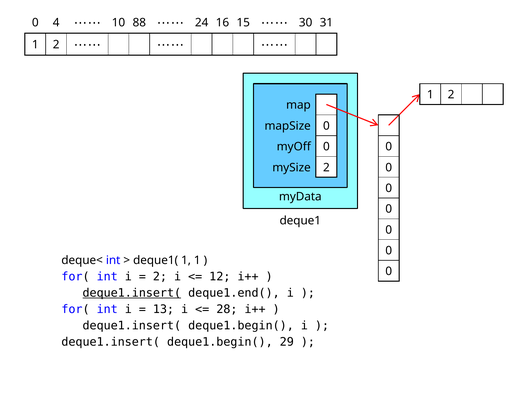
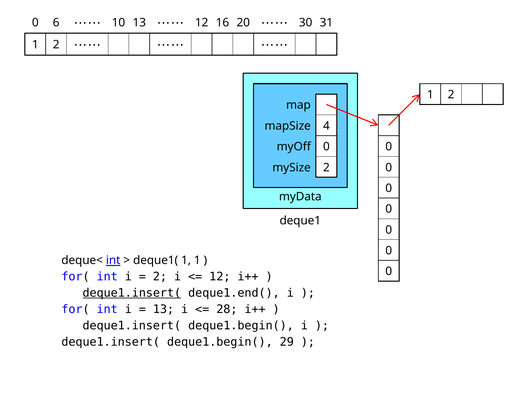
4: 4 -> 6
10 88: 88 -> 13
24 at (202, 23): 24 -> 12
15: 15 -> 20
mapSize 0: 0 -> 4
int at (113, 260) underline: none -> present
